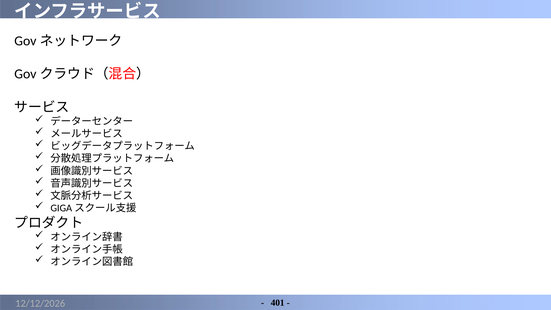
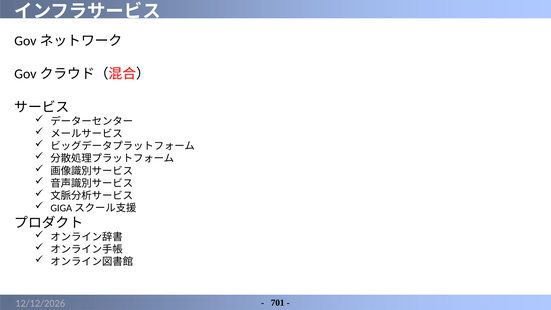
401: 401 -> 701
